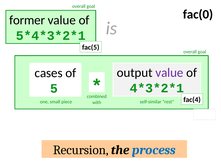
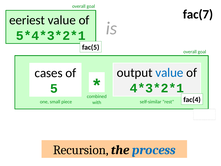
fac(0: fac(0 -> fac(7
former: former -> eeriest
value at (169, 73) colour: purple -> blue
